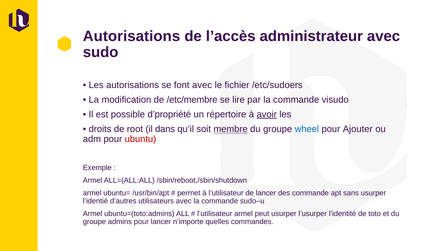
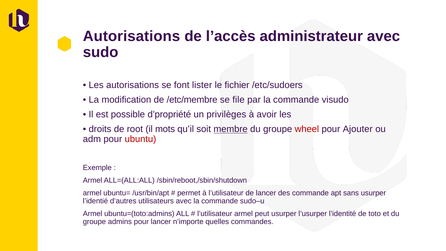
font avec: avec -> lister
lire: lire -> file
répertoire: répertoire -> privilèges
avoir underline: present -> none
dans: dans -> mots
wheel colour: blue -> red
